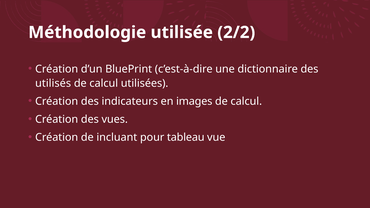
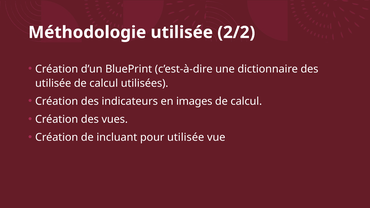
utilisés at (53, 83): utilisés -> utilisée
pour tableau: tableau -> utilisée
